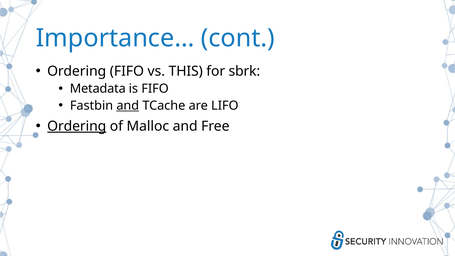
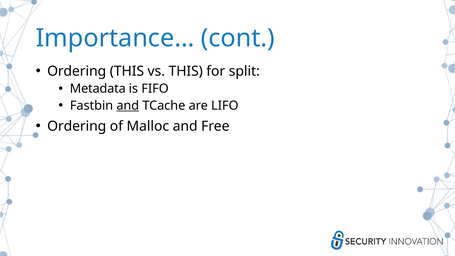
Ordering FIFO: FIFO -> THIS
sbrk: sbrk -> split
Ordering at (77, 126) underline: present -> none
